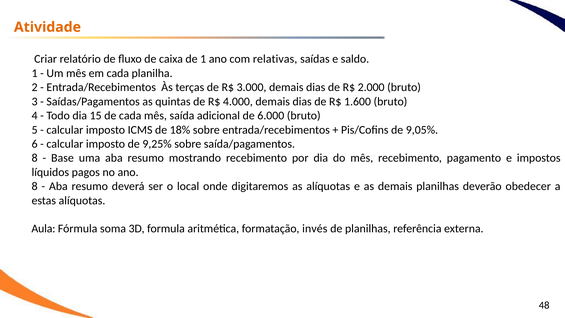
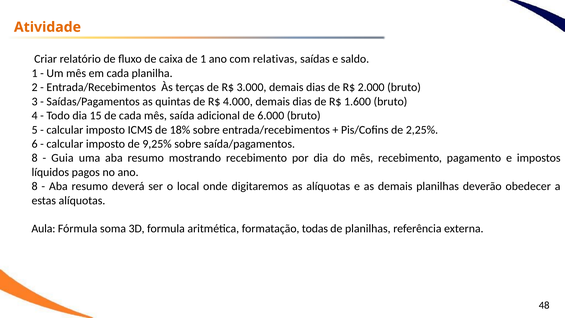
9,05%: 9,05% -> 2,25%
Base: Base -> Guia
invés: invés -> todas
